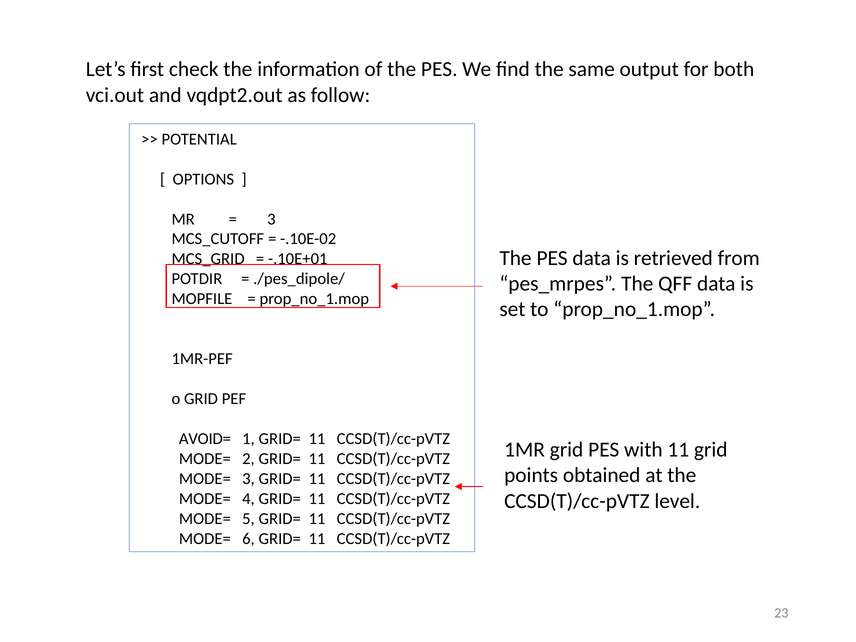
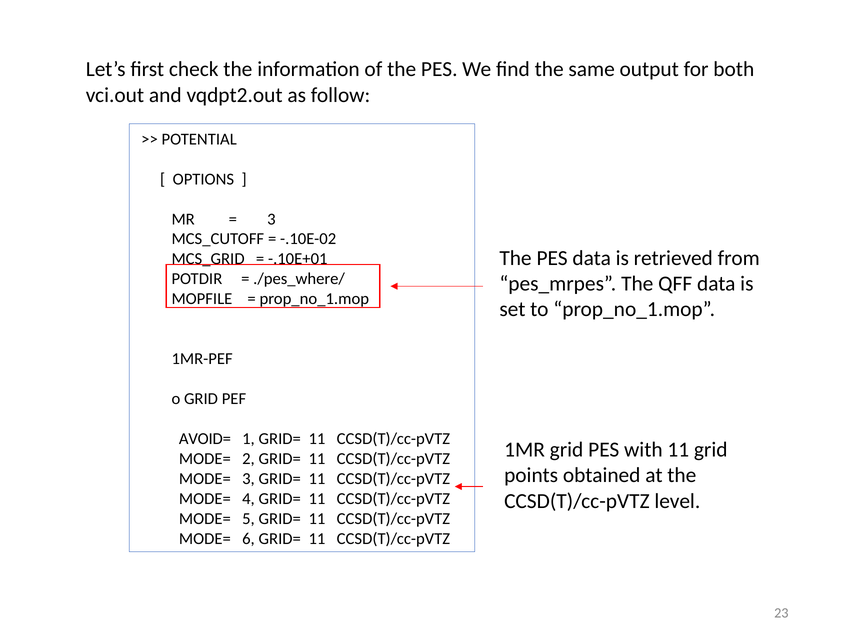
./pes_dipole/: ./pes_dipole/ -> ./pes_where/
